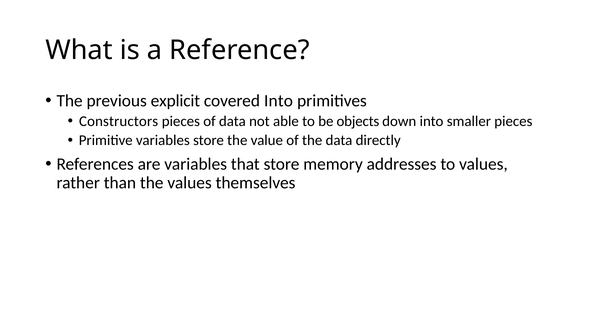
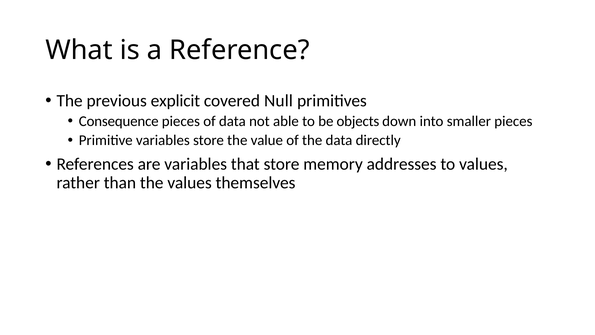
covered Into: Into -> Null
Constructors: Constructors -> Consequence
